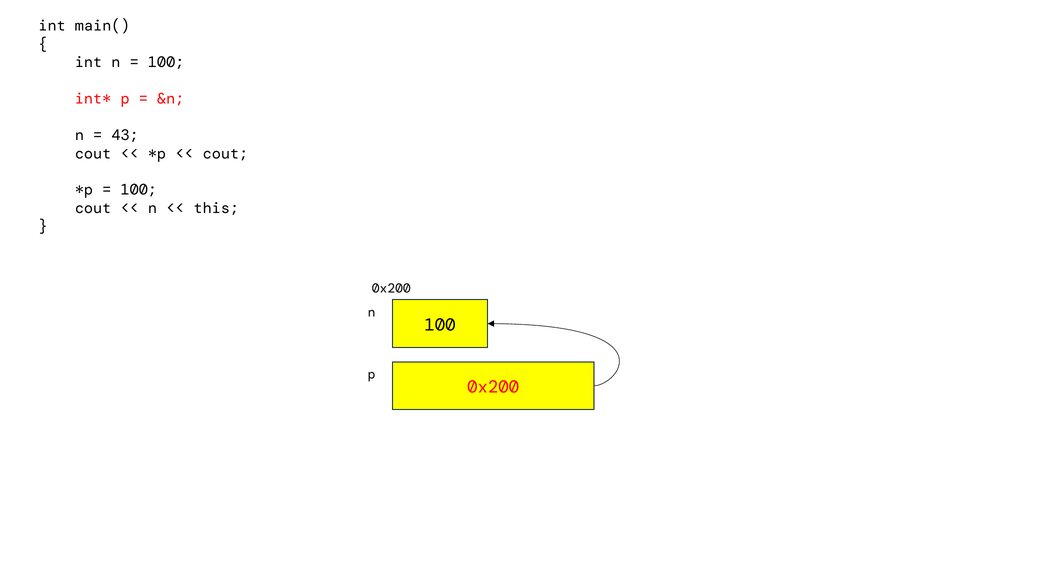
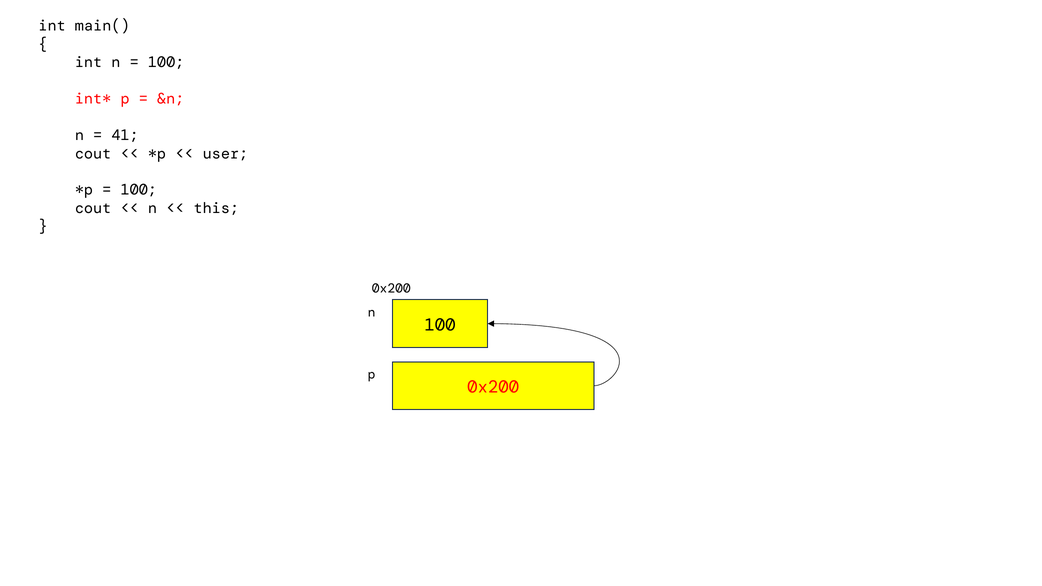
43: 43 -> 41
cout at (225, 154): cout -> user
